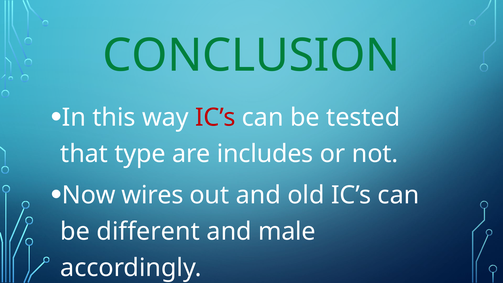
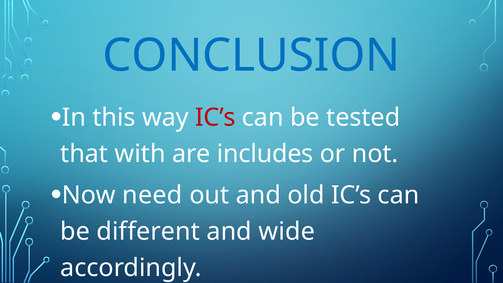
CONCLUSION colour: green -> blue
type: type -> with
wires: wires -> need
male: male -> wide
